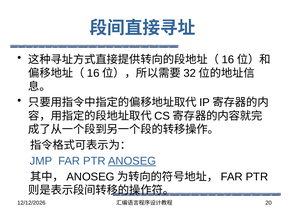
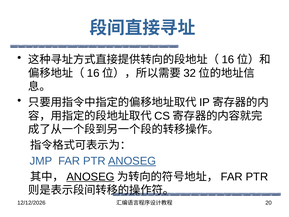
ANOSEG at (90, 177) underline: none -> present
